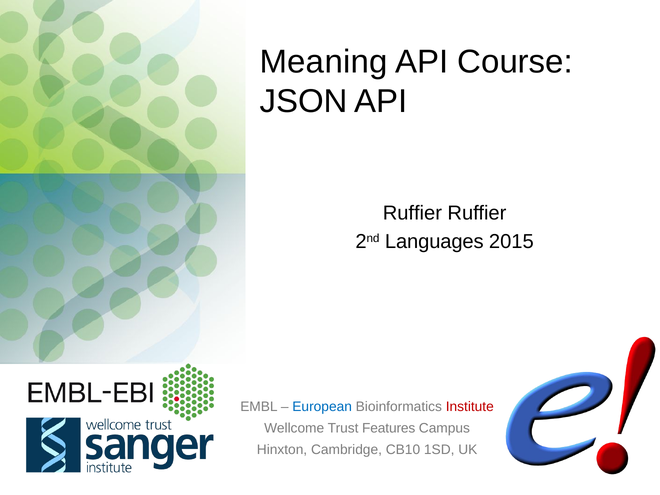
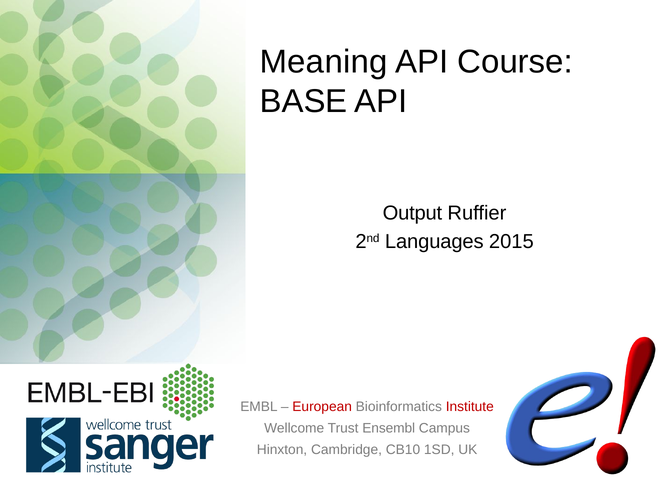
JSON: JSON -> BASE
Ruffier at (412, 213): Ruffier -> Output
European at (322, 407) colour: blue -> red
Features: Features -> Ensembl
